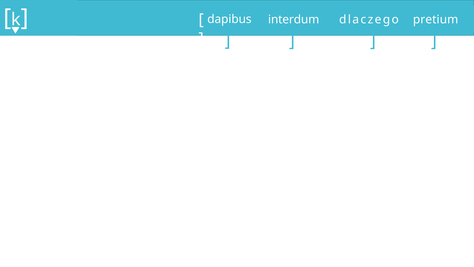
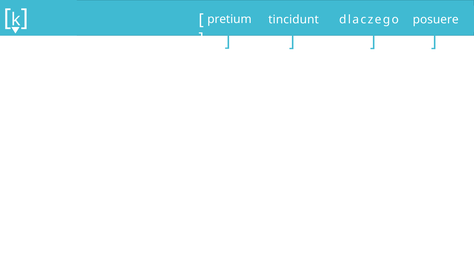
dapibus: dapibus -> pretium
interdum: interdum -> tincidunt
pretium: pretium -> posuere
